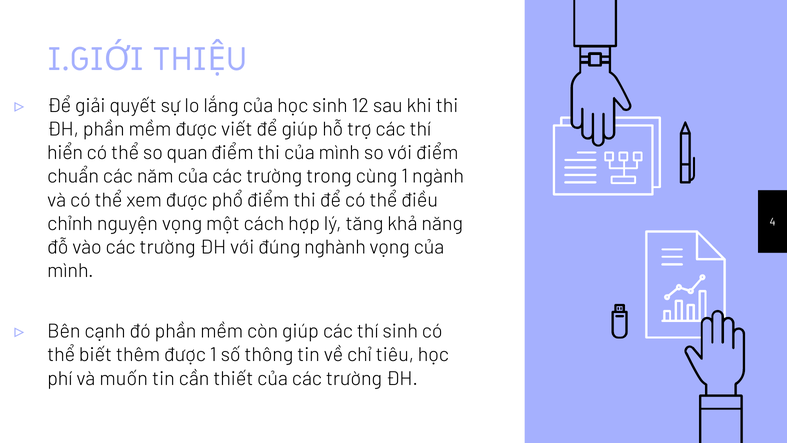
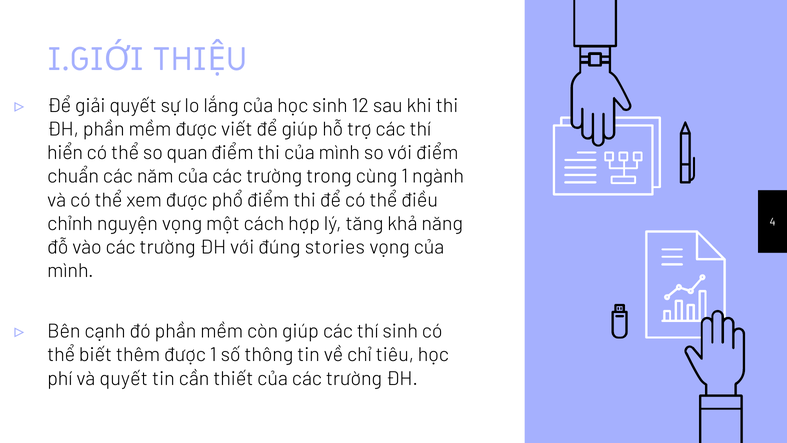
nghành: nghành -> stories
và muốn: muốn -> quyết
